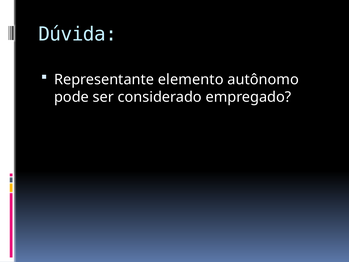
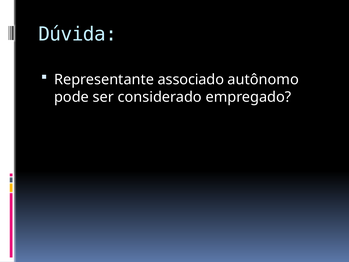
elemento: elemento -> associado
